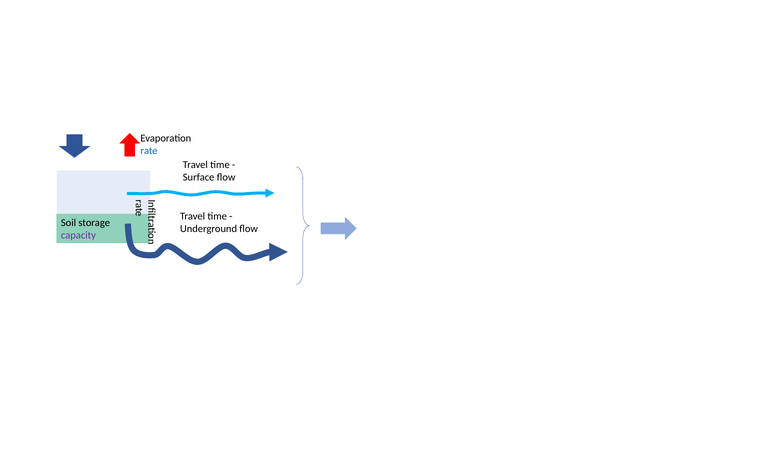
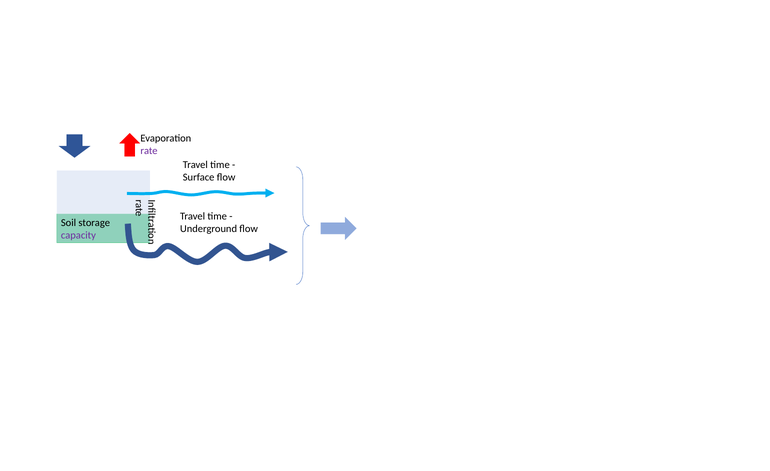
rate colour: blue -> purple
